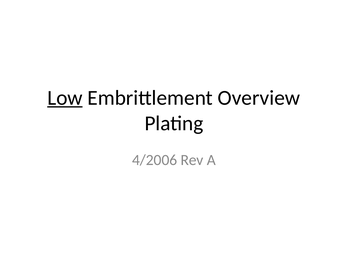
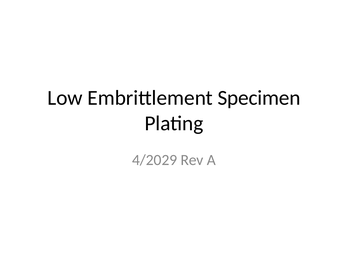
Low underline: present -> none
Overview: Overview -> Specimen
4/2006: 4/2006 -> 4/2029
